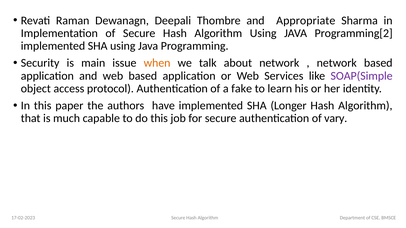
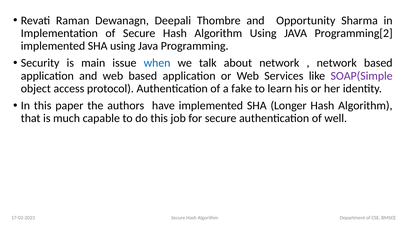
Appropriate: Appropriate -> Opportunity
when colour: orange -> blue
vary: vary -> well
